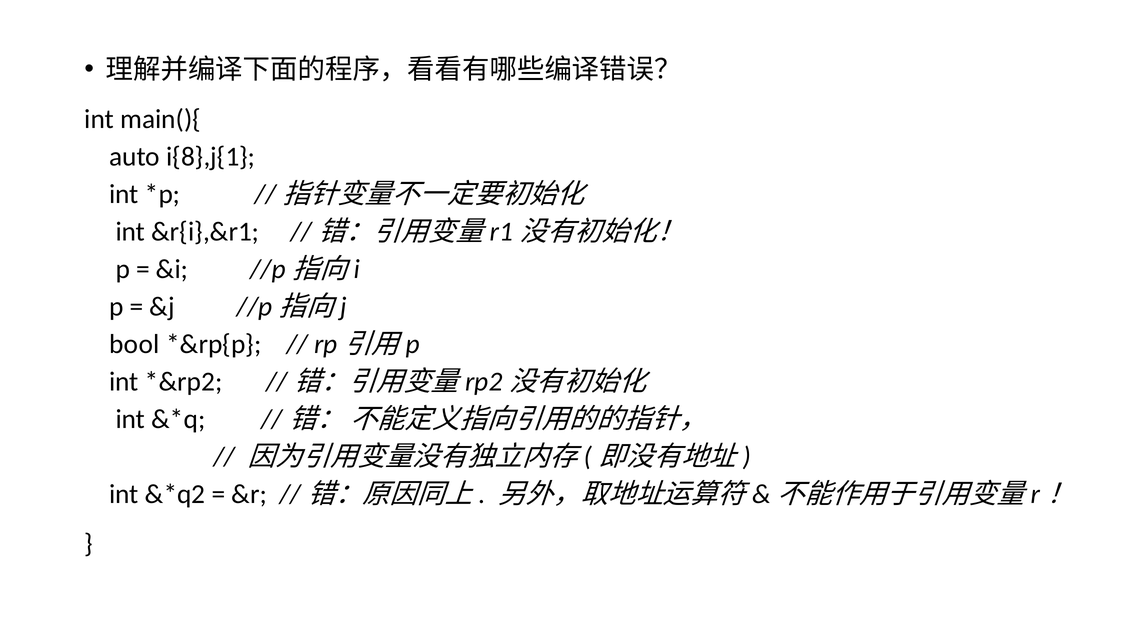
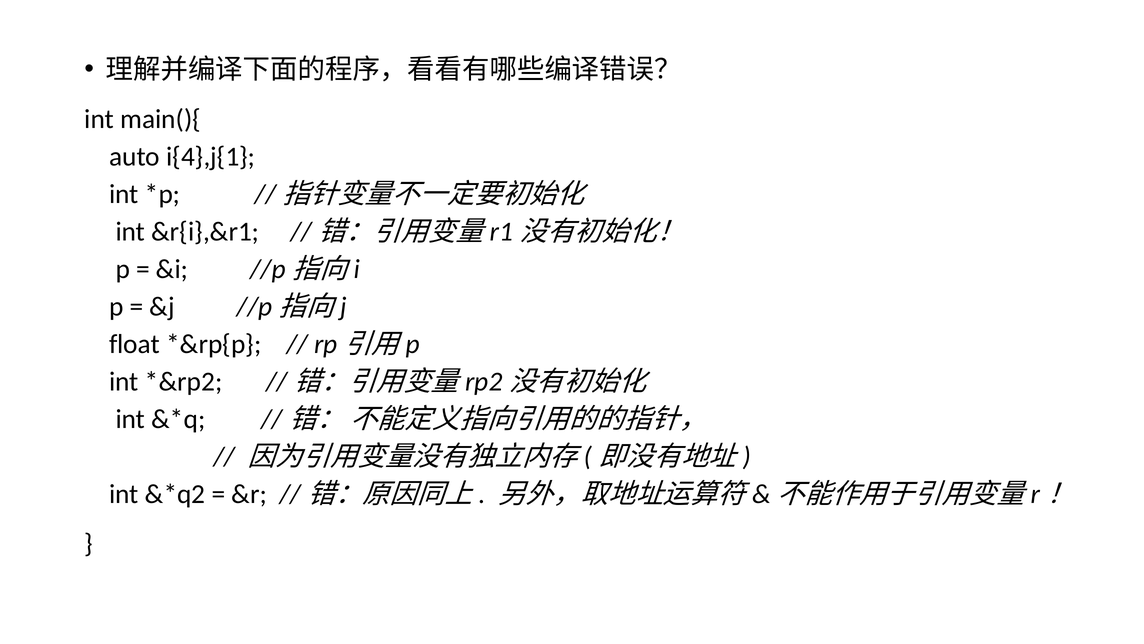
i{8},j{1: i{8},j{1 -> i{4},j{1
bool: bool -> float
